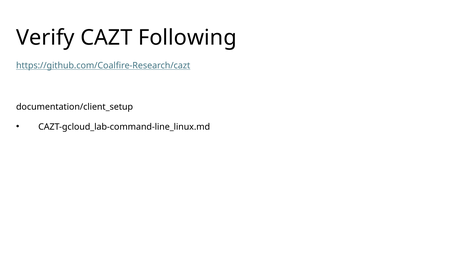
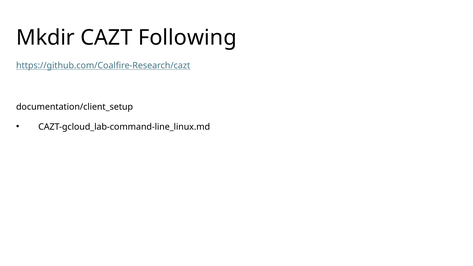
Verify: Verify -> Mkdir
